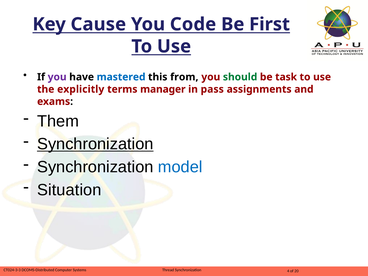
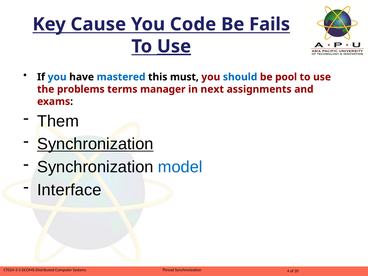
First: First -> Fails
Use at (174, 46) underline: none -> present
you at (57, 77) colour: purple -> blue
from: from -> must
should colour: green -> blue
task: task -> pool
explicitly: explicitly -> problems
pass: pass -> next
Situation: Situation -> Interface
